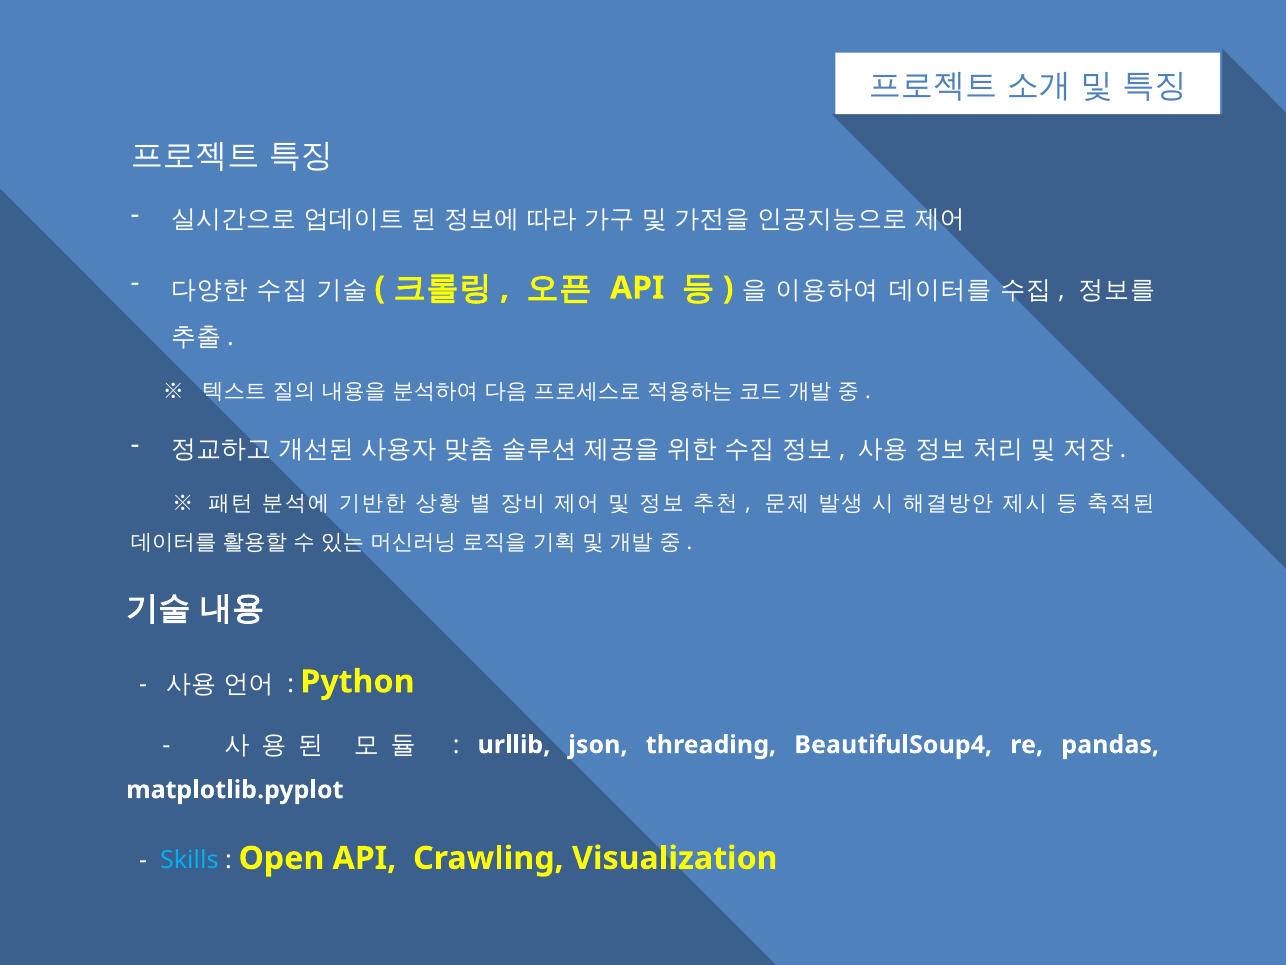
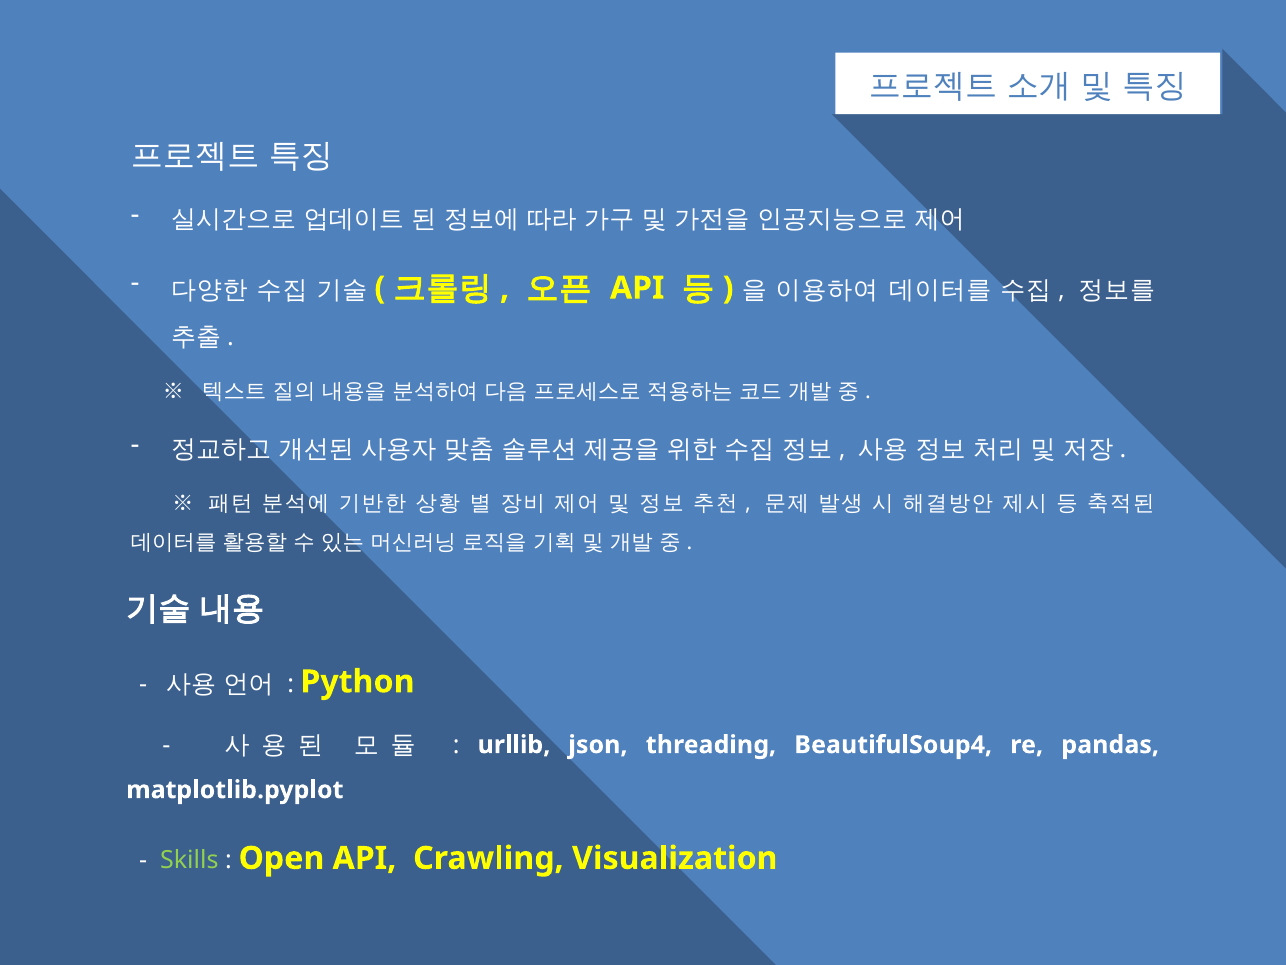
Skills colour: light blue -> light green
